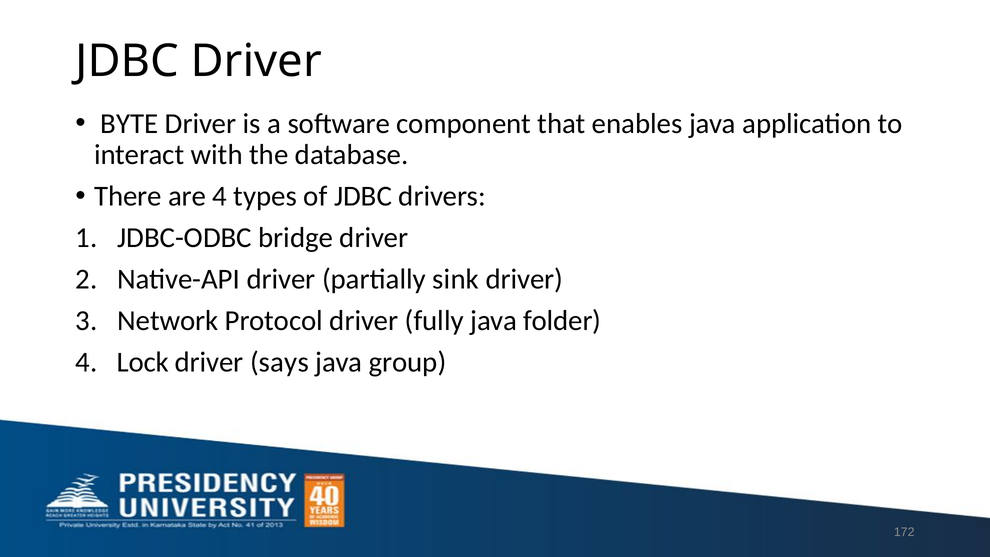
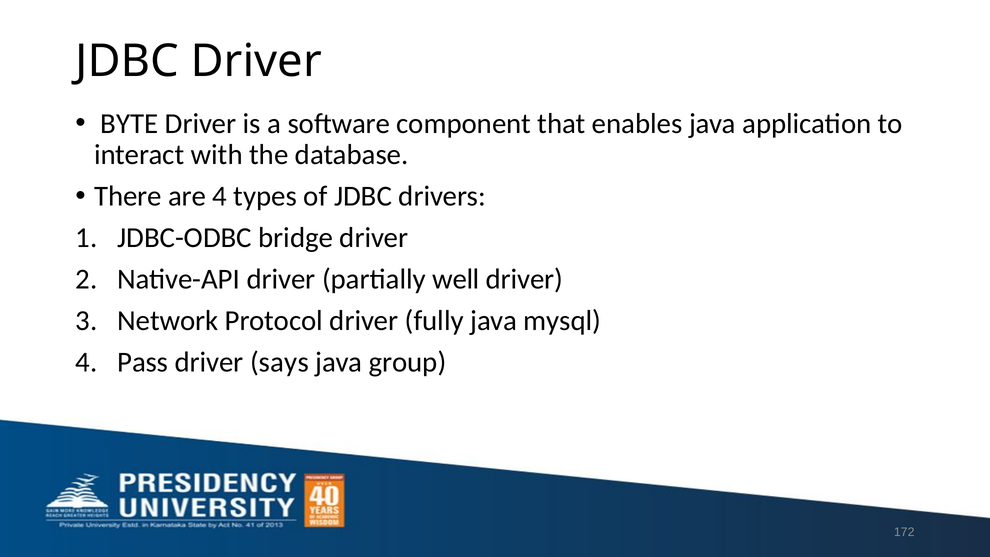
sink: sink -> well
folder: folder -> mysql
Lock: Lock -> Pass
